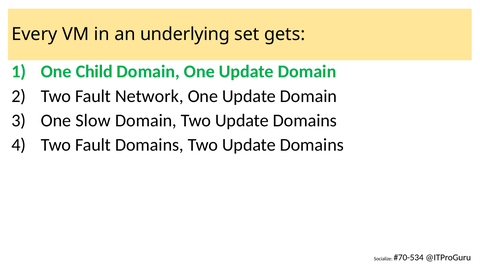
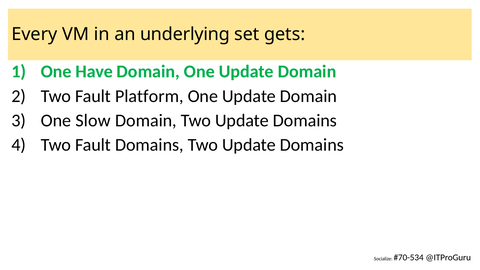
Child: Child -> Have
Network: Network -> Platform
